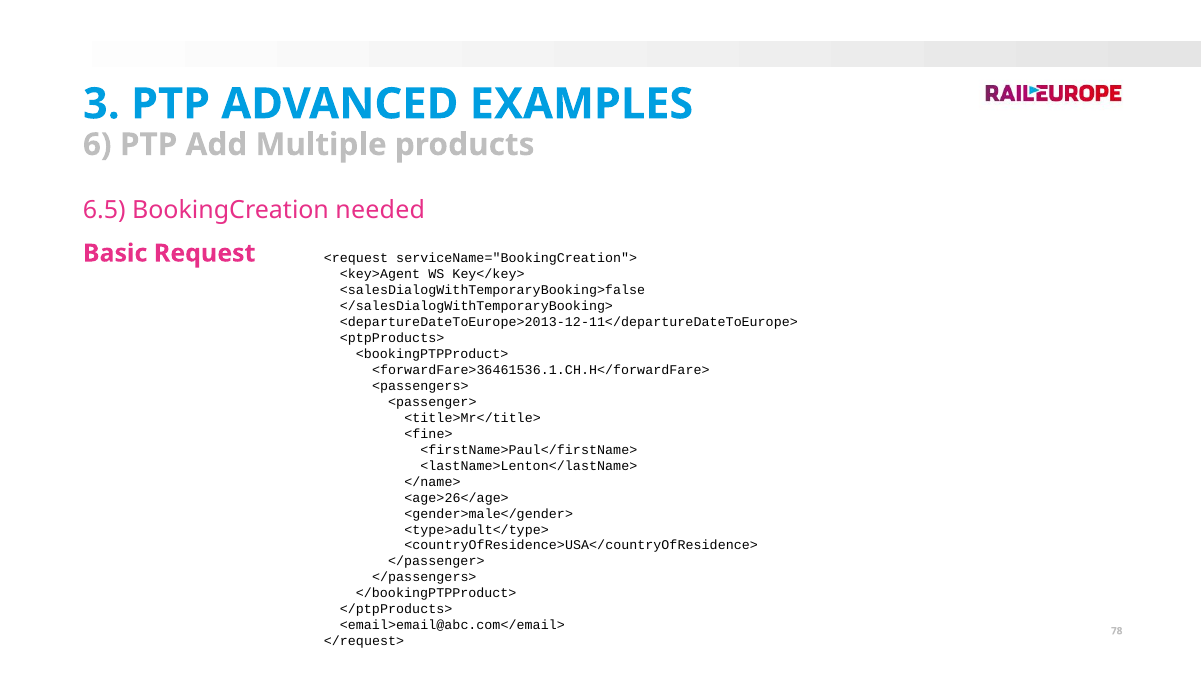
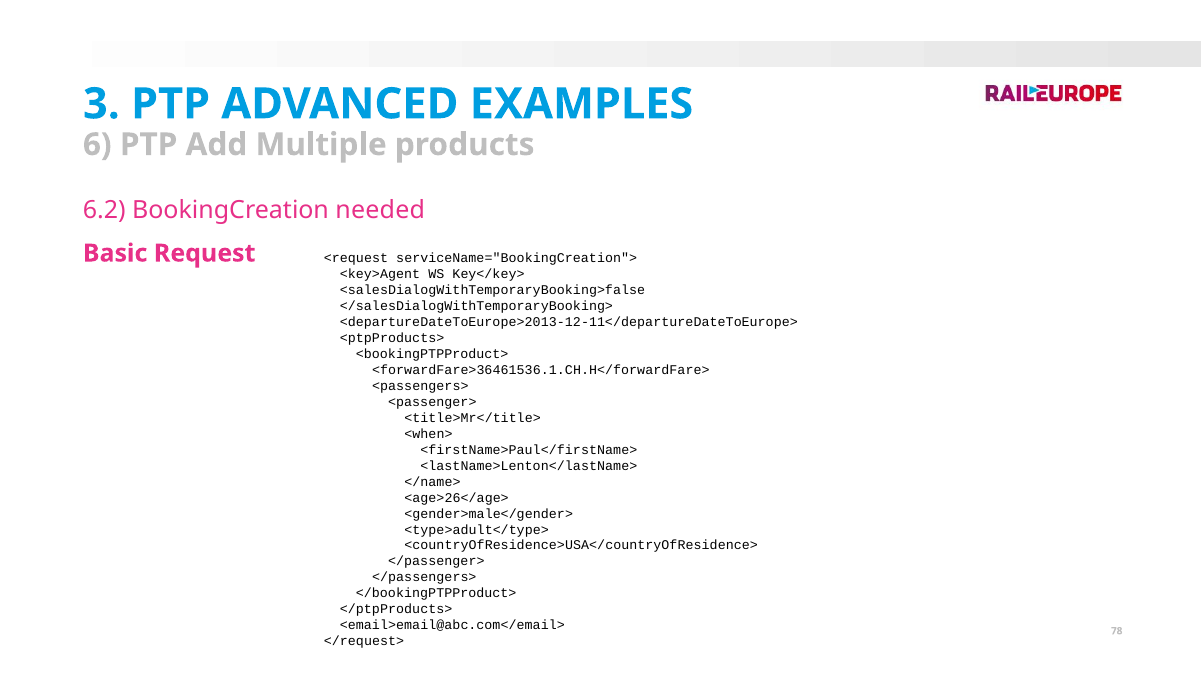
6.5: 6.5 -> 6.2
<fine>: <fine> -> <when>
